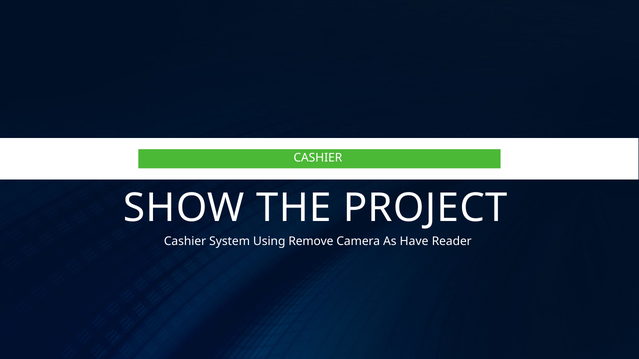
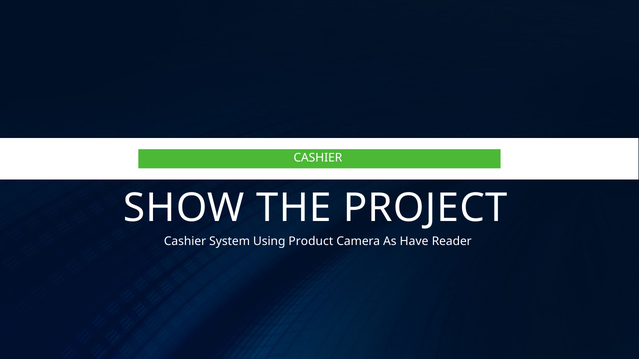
Remove: Remove -> Product
